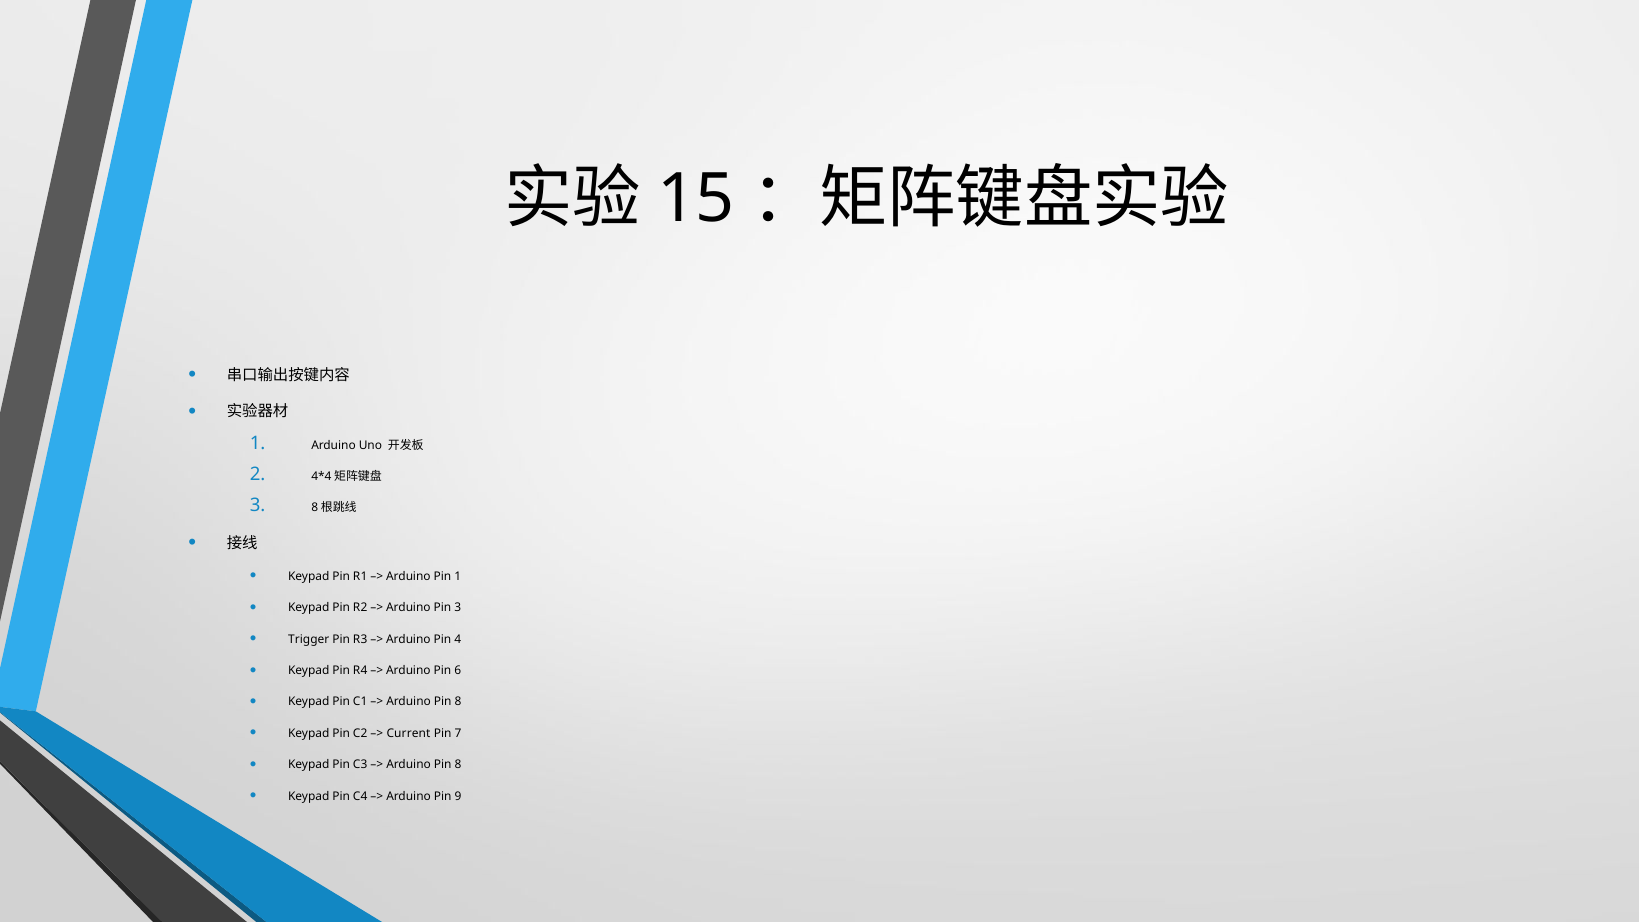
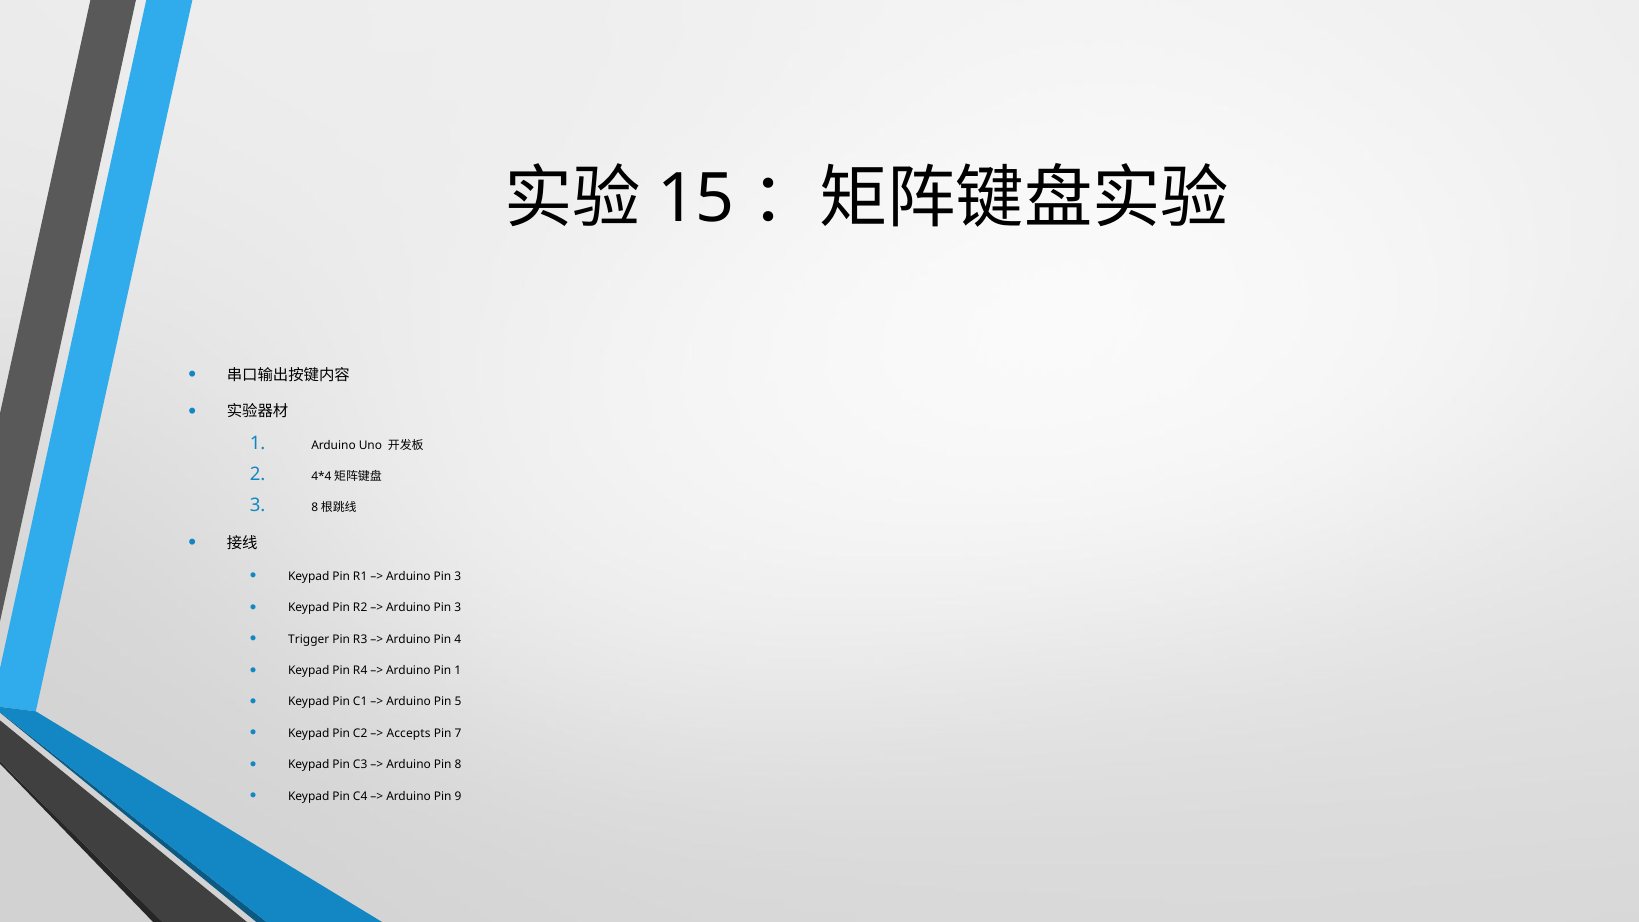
1 at (458, 576): 1 -> 3
Pin 6: 6 -> 1
8 at (458, 702): 8 -> 5
Current: Current -> Accepts
